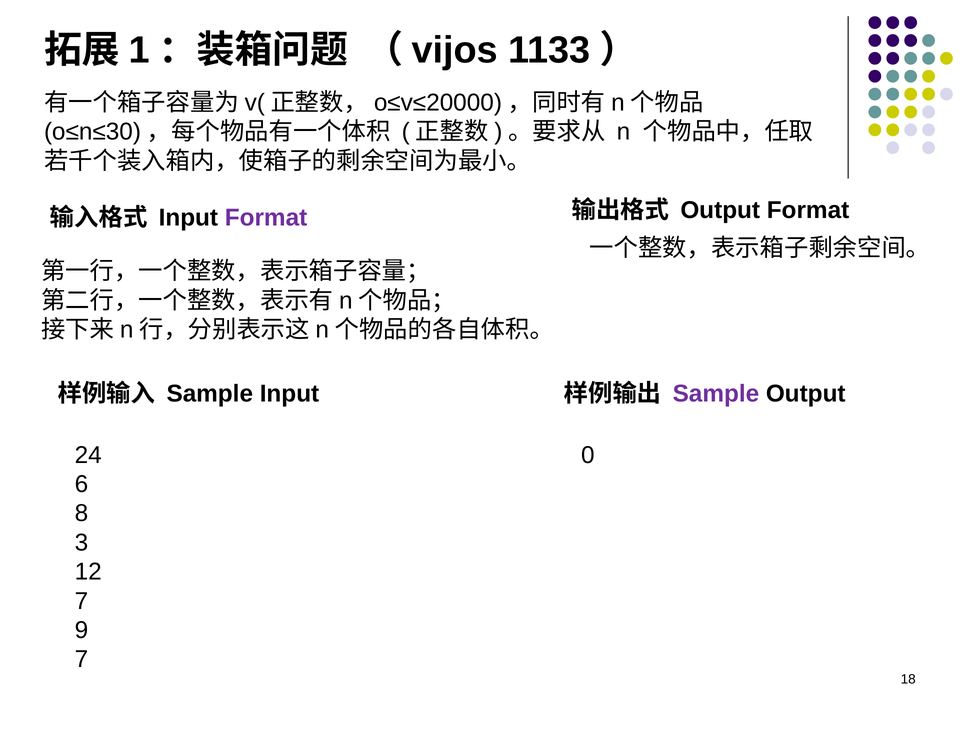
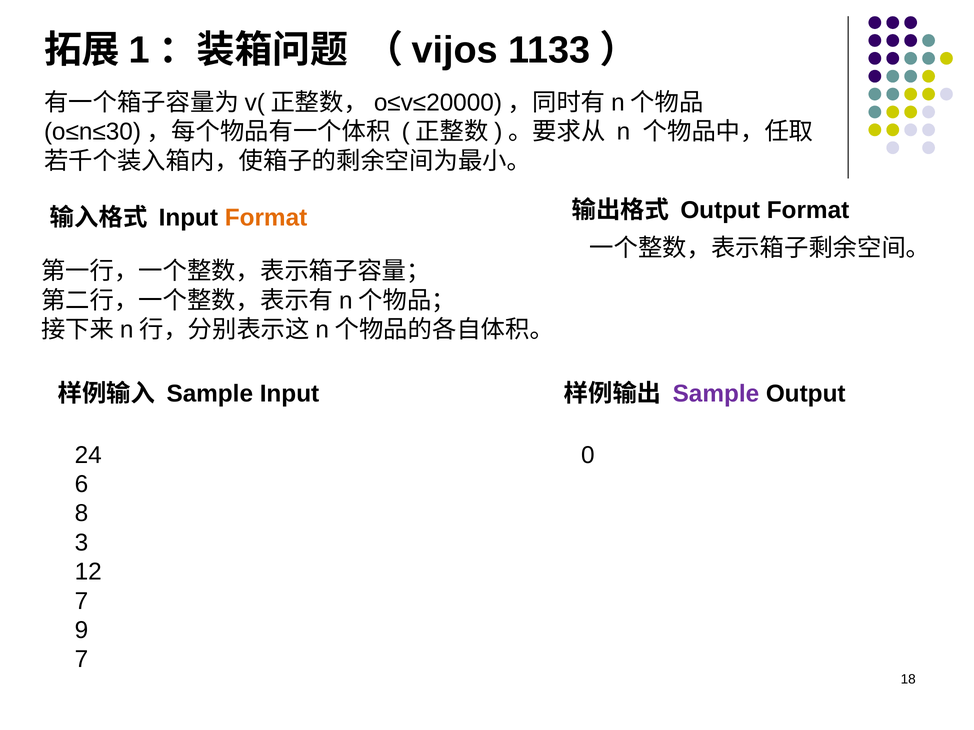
Format at (266, 218) colour: purple -> orange
